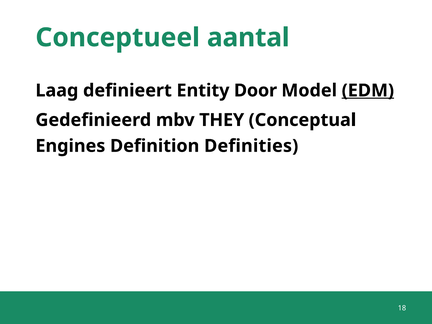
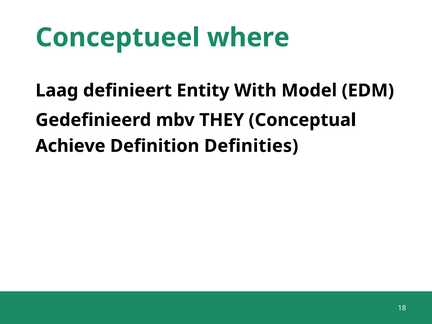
aantal: aantal -> where
Door: Door -> With
EDM underline: present -> none
Engines: Engines -> Achieve
